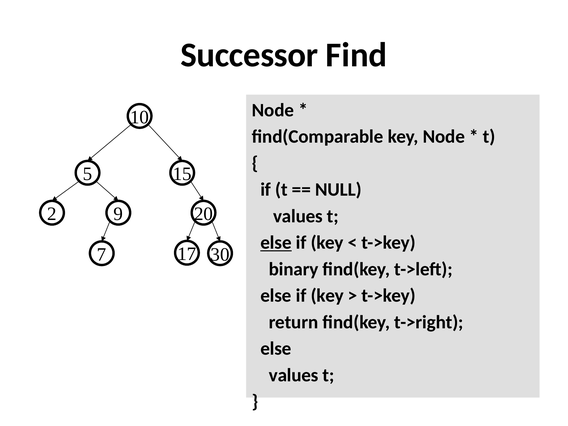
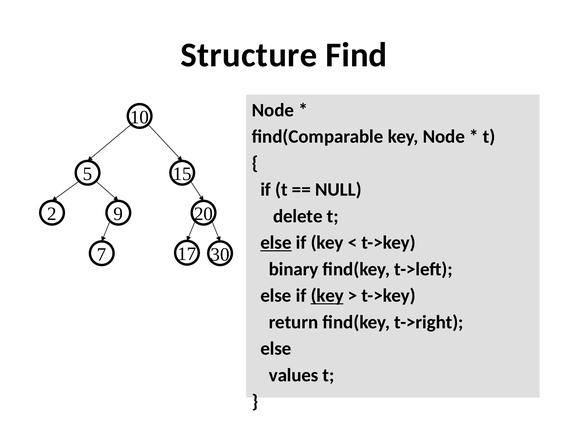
Successor: Successor -> Structure
values at (298, 216): values -> delete
key at (327, 296) underline: none -> present
